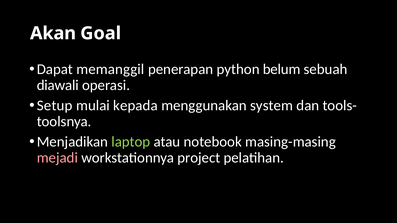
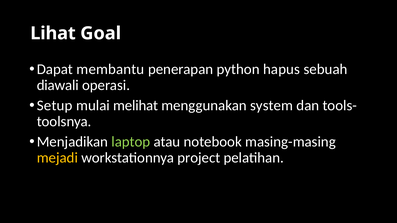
Akan: Akan -> Lihat
memanggil: memanggil -> membantu
belum: belum -> hapus
kepada: kepada -> melihat
mejadi colour: pink -> yellow
